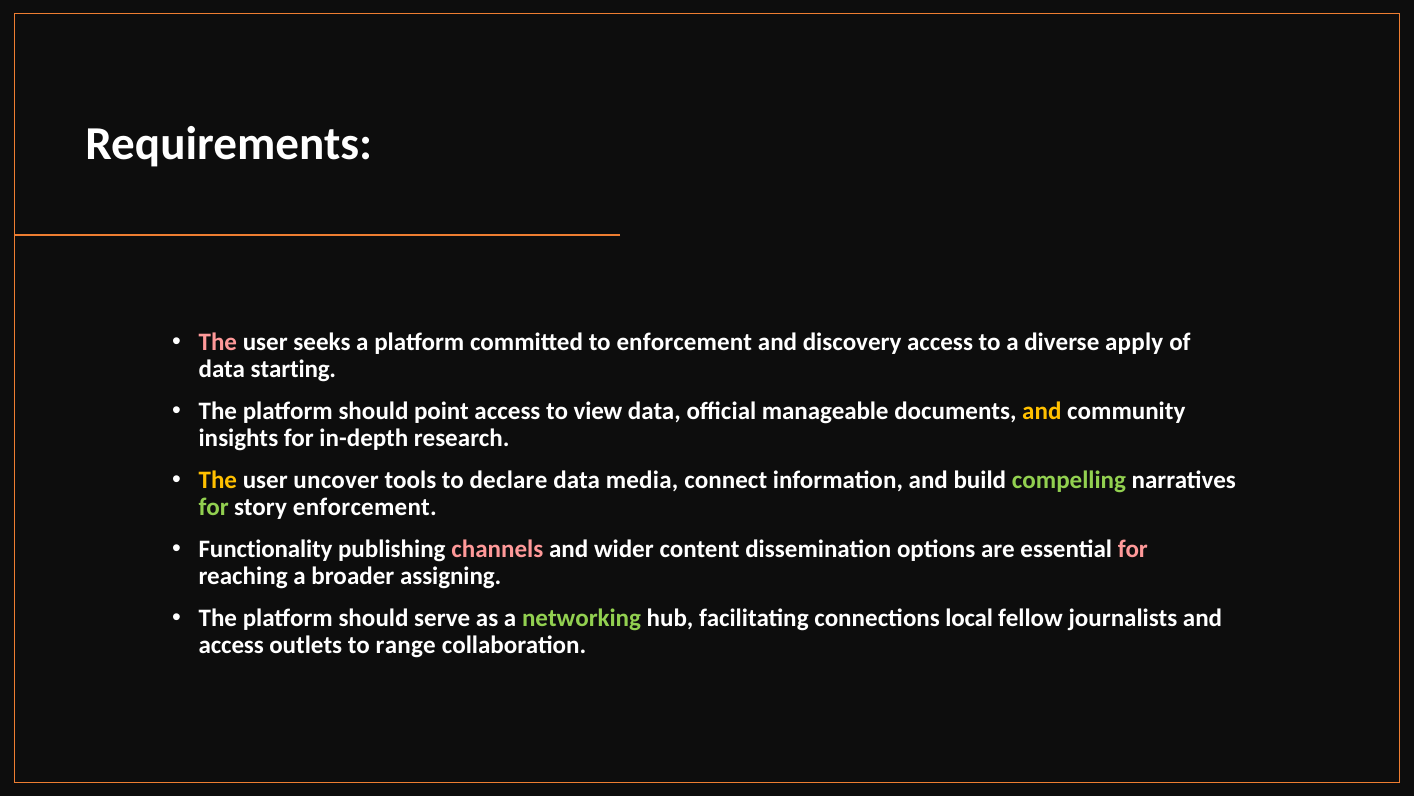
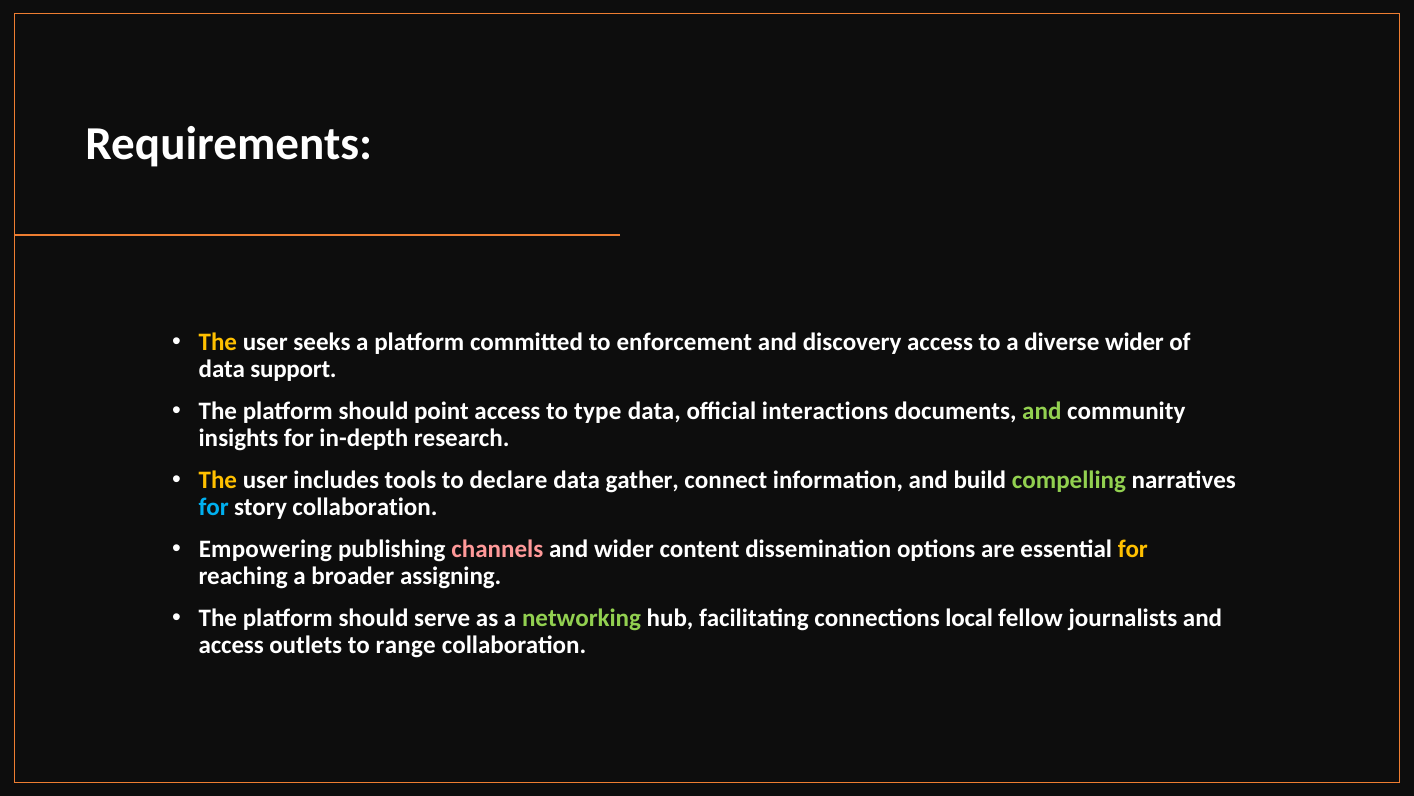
The at (218, 342) colour: pink -> yellow
diverse apply: apply -> wider
starting: starting -> support
view: view -> type
manageable: manageable -> interactions
and at (1042, 411) colour: yellow -> light green
uncover: uncover -> includes
media: media -> gather
for at (214, 507) colour: light green -> light blue
story enforcement: enforcement -> collaboration
Functionality: Functionality -> Empowering
for at (1133, 549) colour: pink -> yellow
